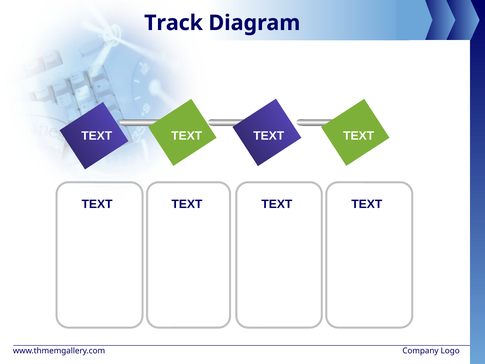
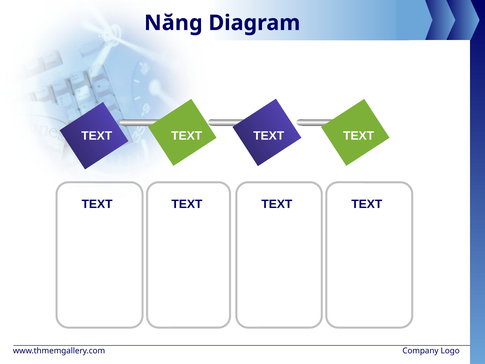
Track: Track -> Năng
